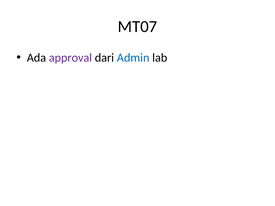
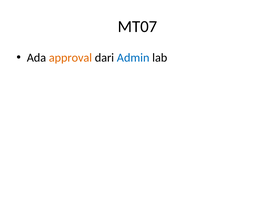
approval colour: purple -> orange
